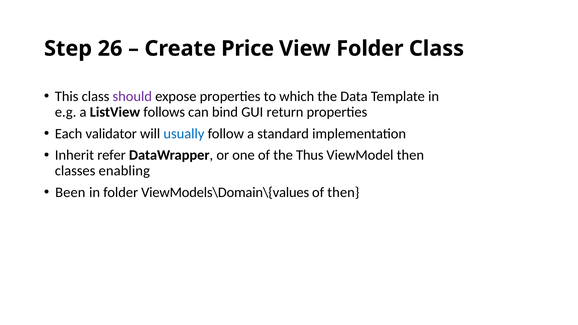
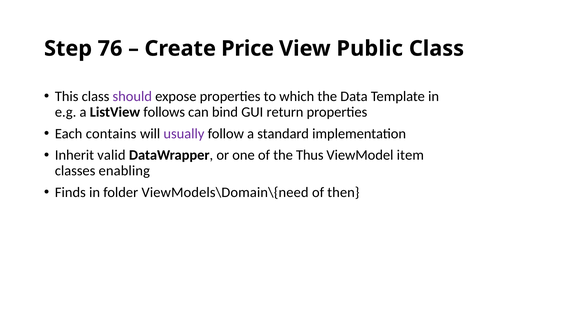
26: 26 -> 76
View Folder: Folder -> Public
validator: validator -> contains
usually colour: blue -> purple
refer: refer -> valid
ViewModel then: then -> item
Been: Been -> Finds
ViewModels\Domain\{values: ViewModels\Domain\{values -> ViewModels\Domain\{need
